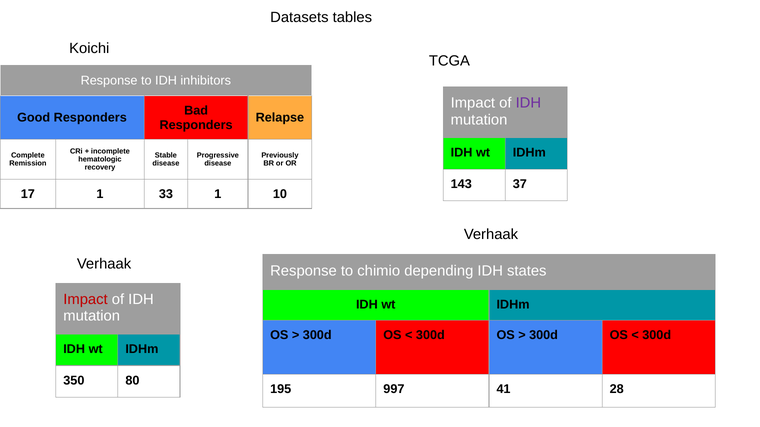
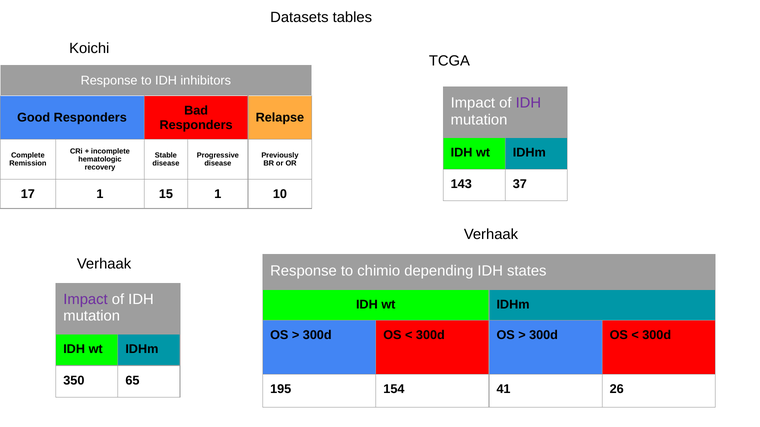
33: 33 -> 15
Impact at (86, 300) colour: red -> purple
80: 80 -> 65
997: 997 -> 154
28: 28 -> 26
